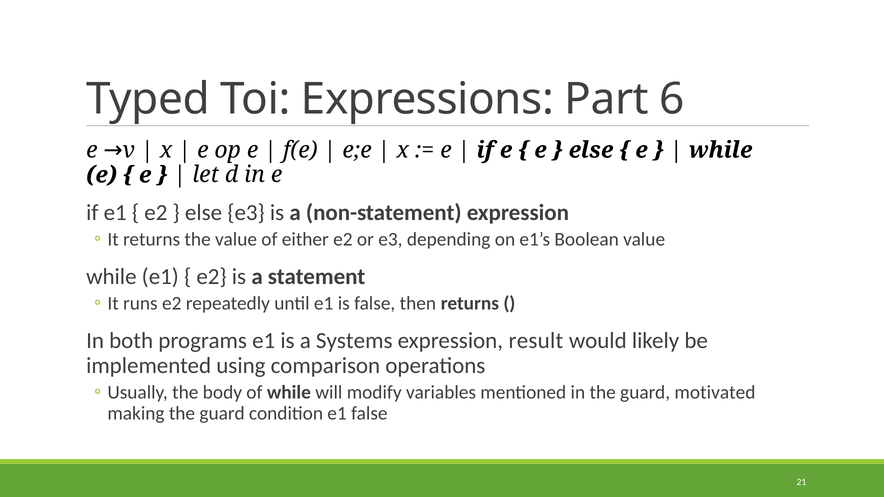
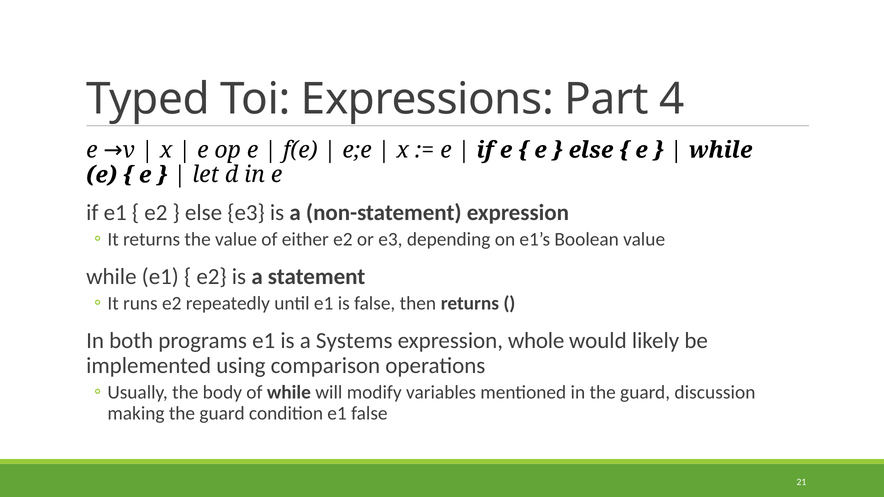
6: 6 -> 4
result: result -> whole
motivated: motivated -> discussion
